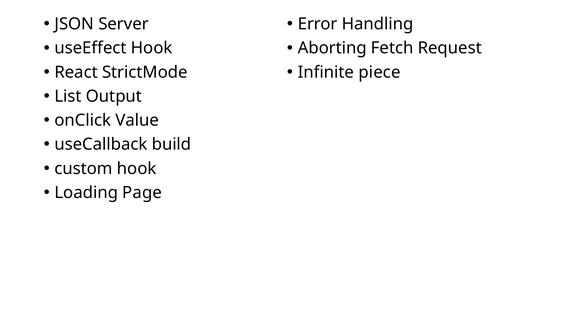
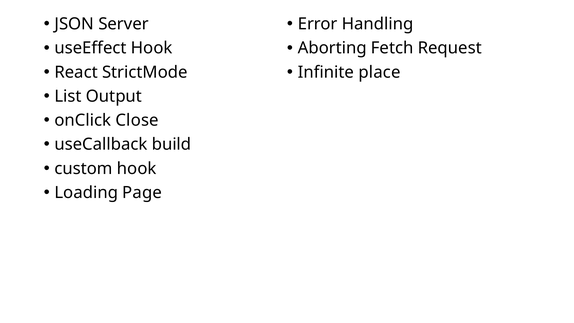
piece: piece -> place
Value: Value -> Close
